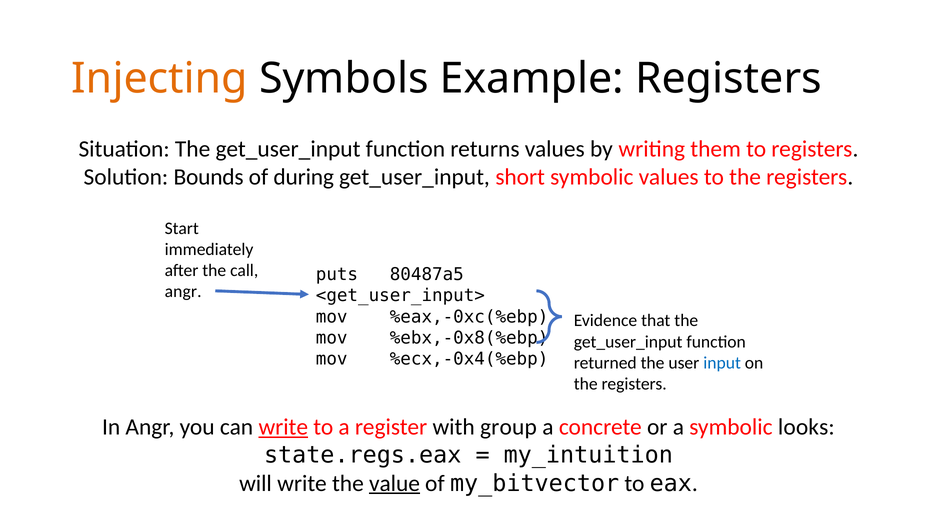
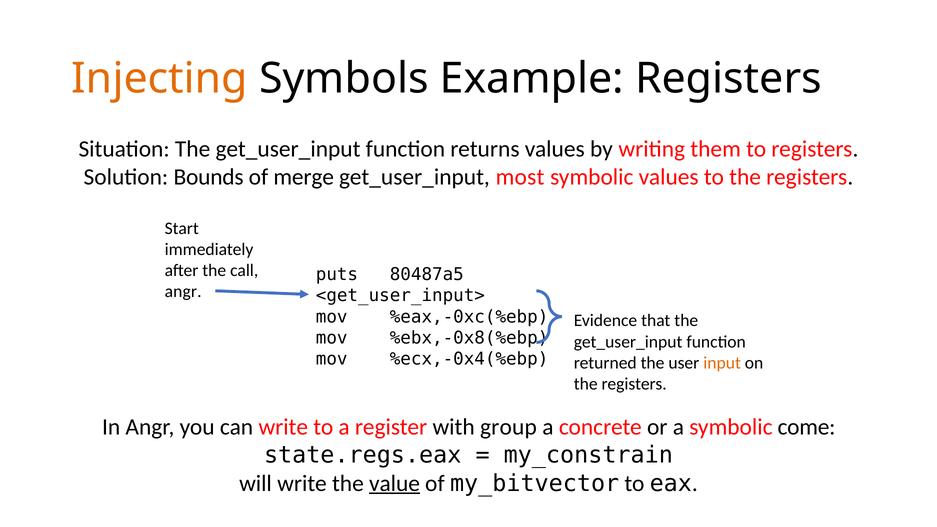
during: during -> merge
short: short -> most
input colour: blue -> orange
write at (283, 427) underline: present -> none
looks: looks -> come
my_intuition: my_intuition -> my_constrain
